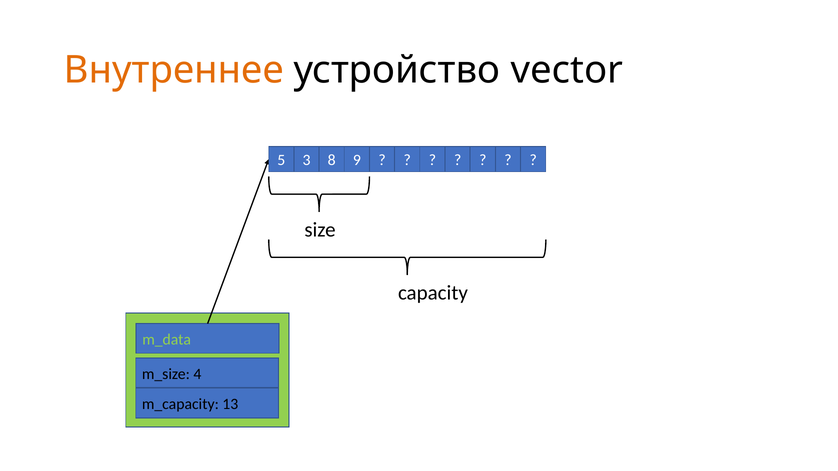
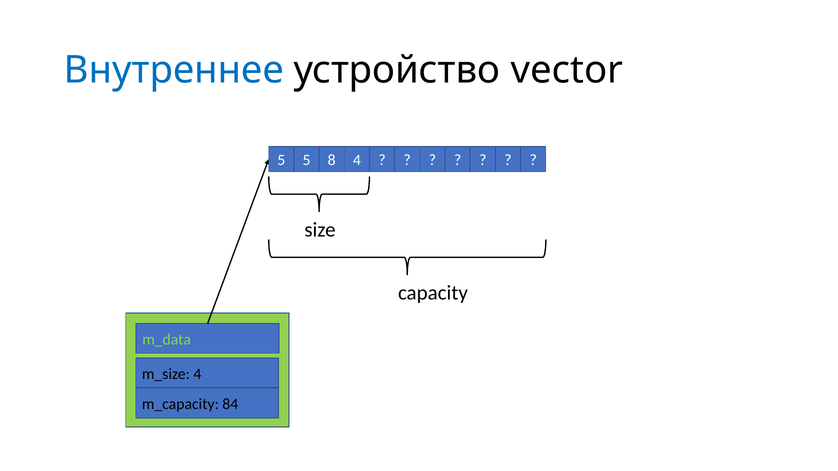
Внутреннее colour: orange -> blue
5 3: 3 -> 5
8 9: 9 -> 4
13: 13 -> 84
